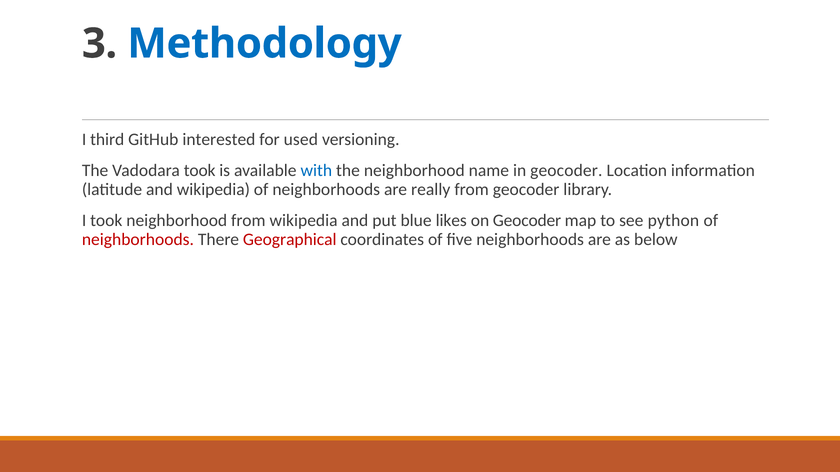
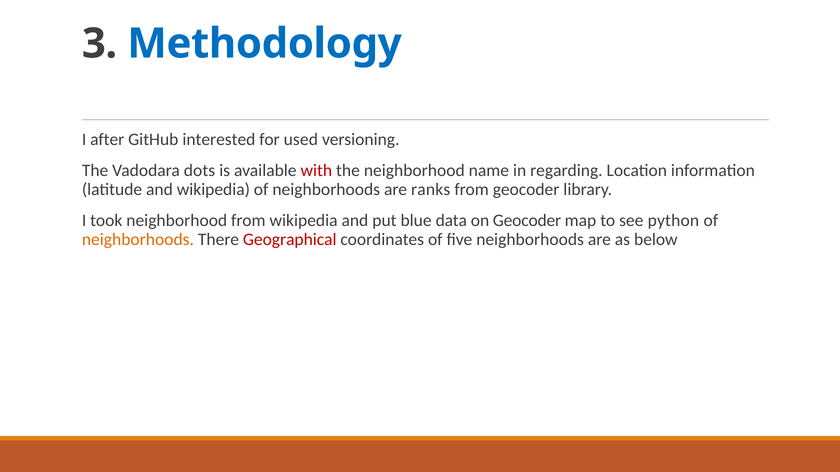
third: third -> after
Vadodara took: took -> dots
with colour: blue -> red
in geocoder: geocoder -> regarding
really: really -> ranks
likes: likes -> data
neighborhoods at (138, 240) colour: red -> orange
